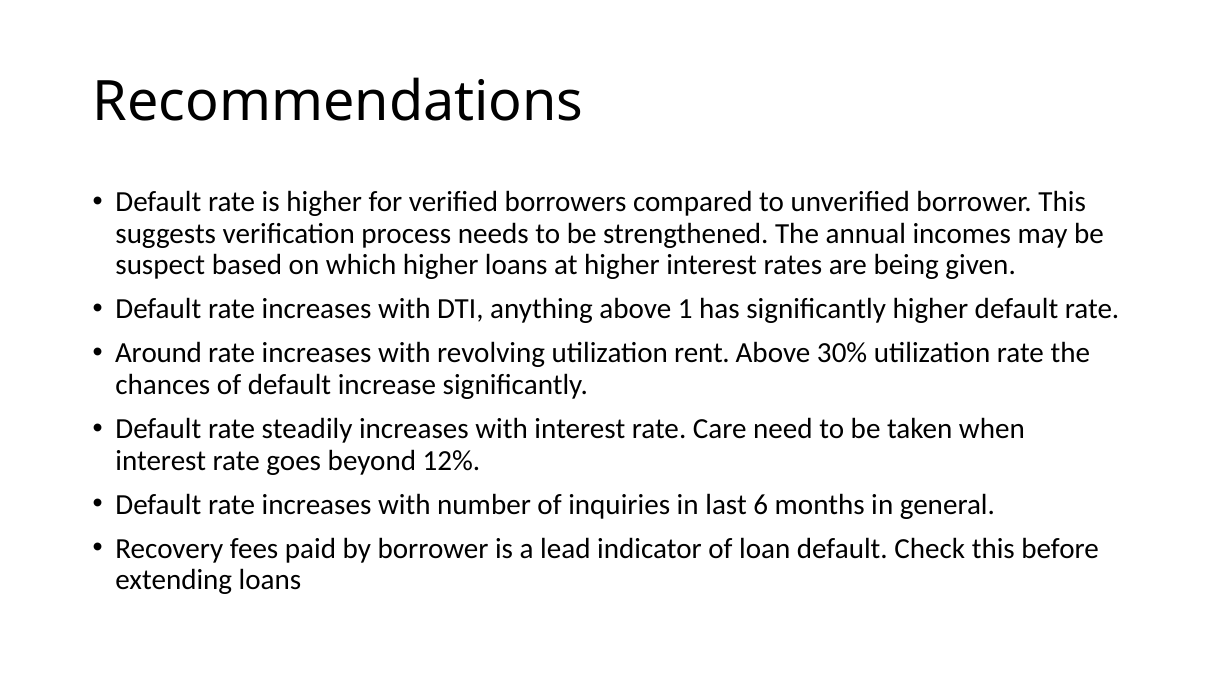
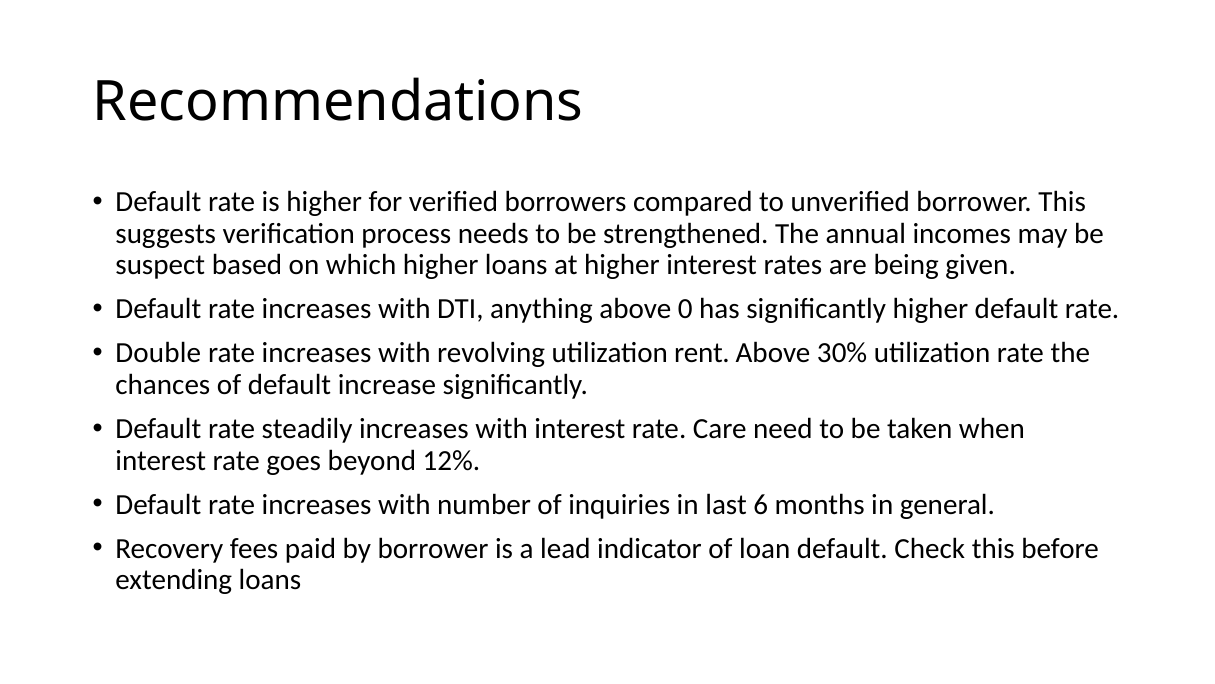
1: 1 -> 0
Around: Around -> Double
